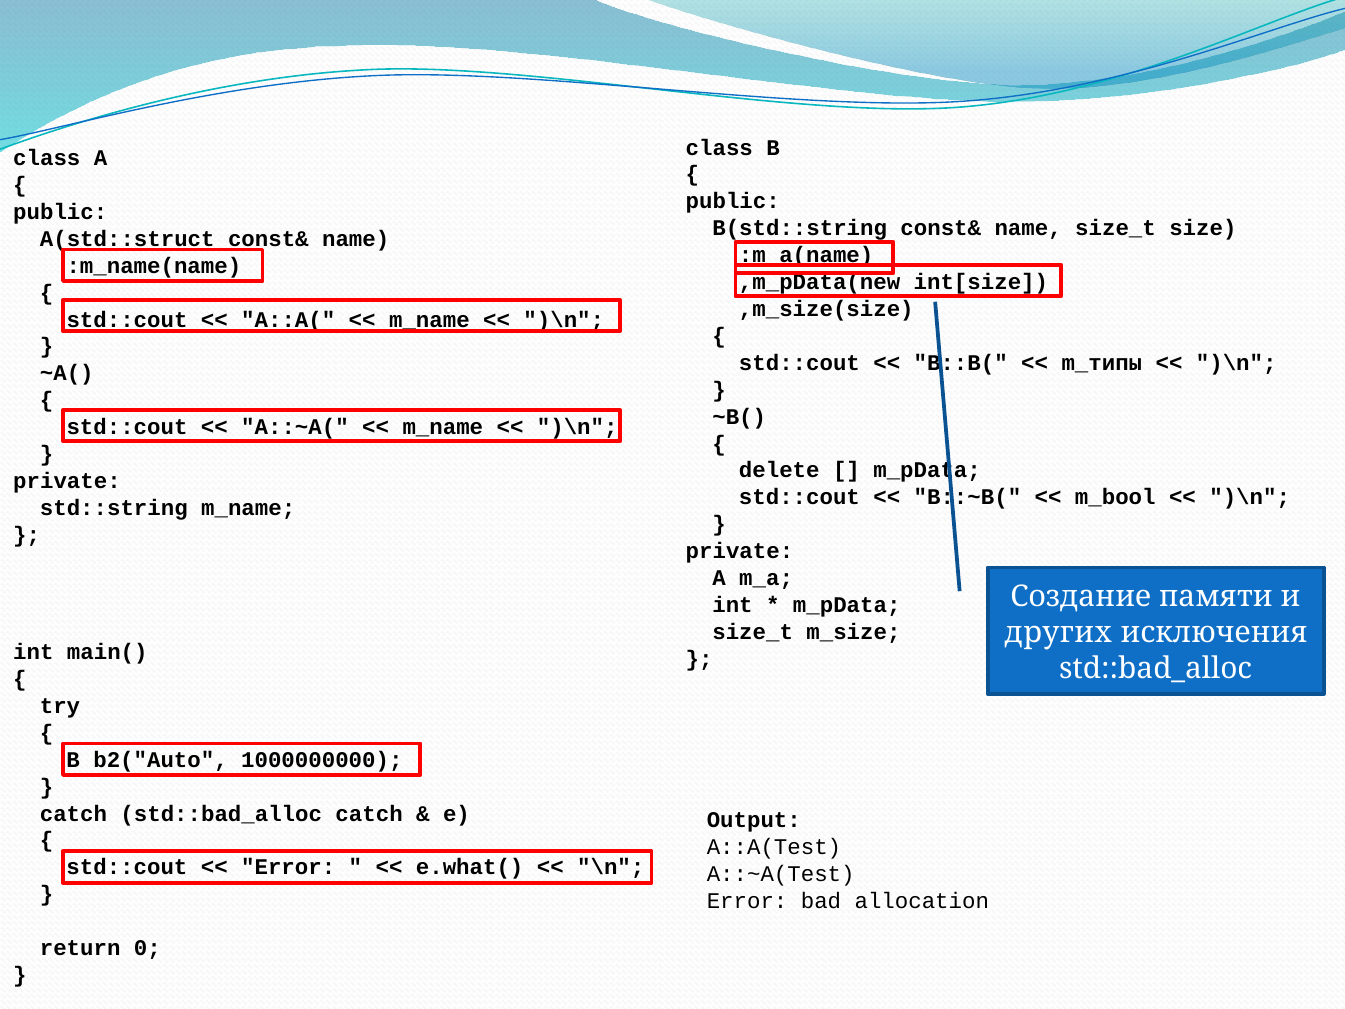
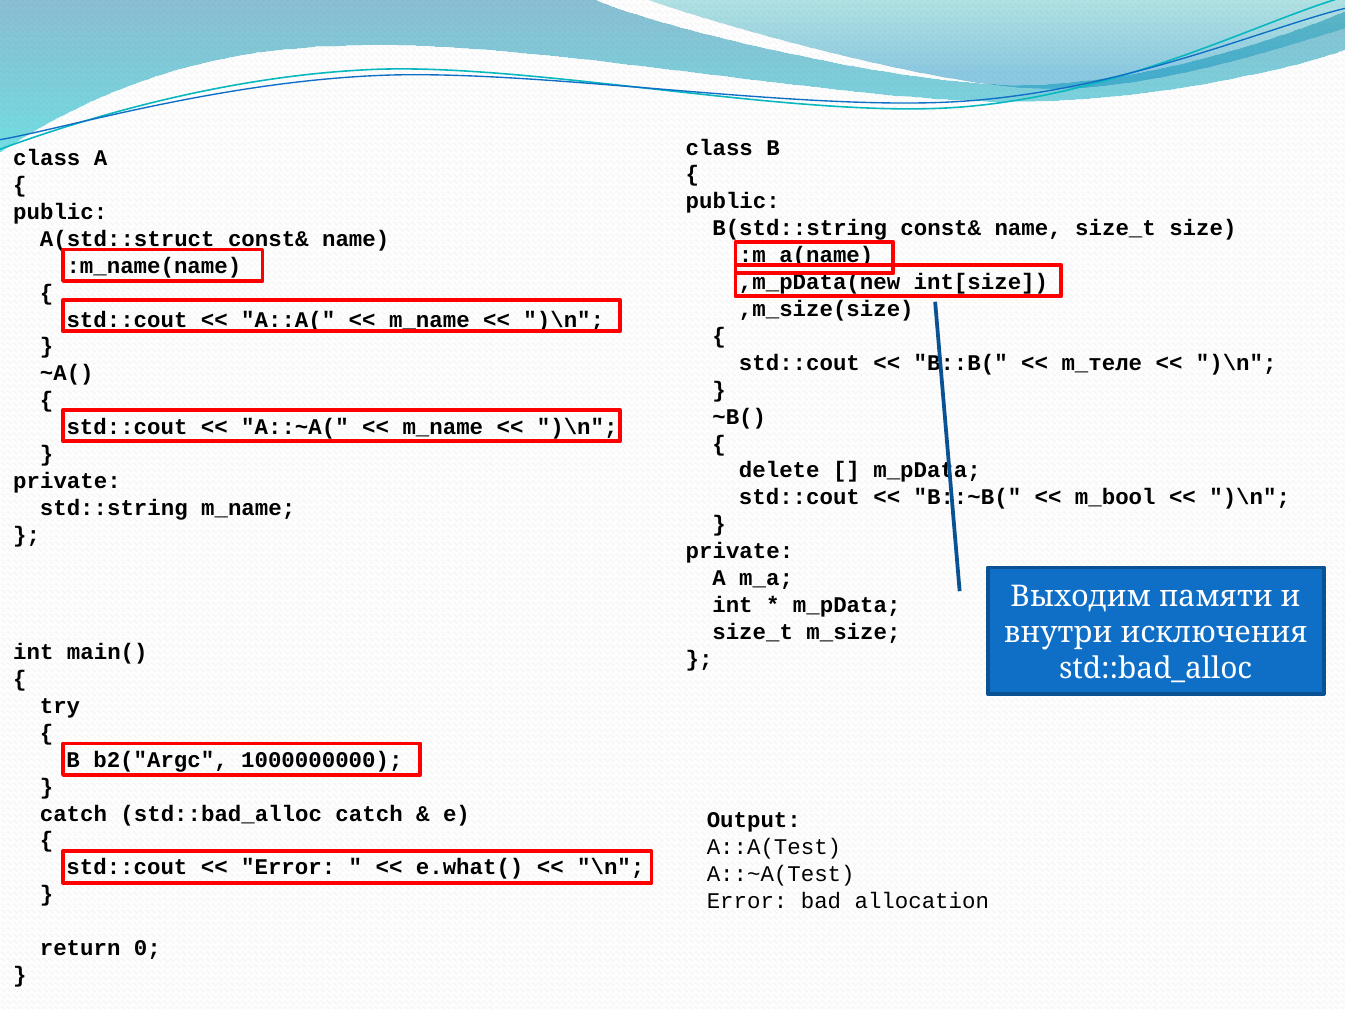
m_типы: m_типы -> m_теле
Создание: Создание -> Выходим
других: других -> внутри
b2("Auto: b2("Auto -> b2("Argc
